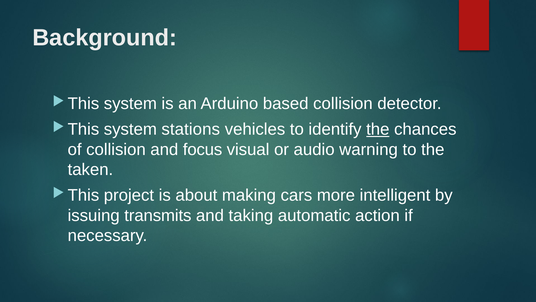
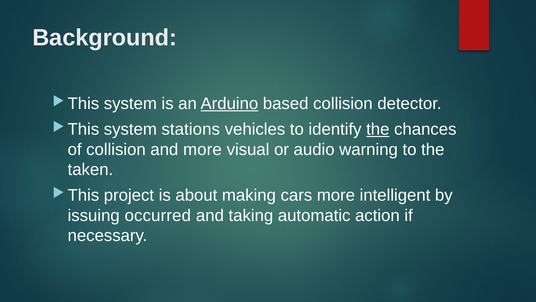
Arduino underline: none -> present
and focus: focus -> more
transmits: transmits -> occurred
